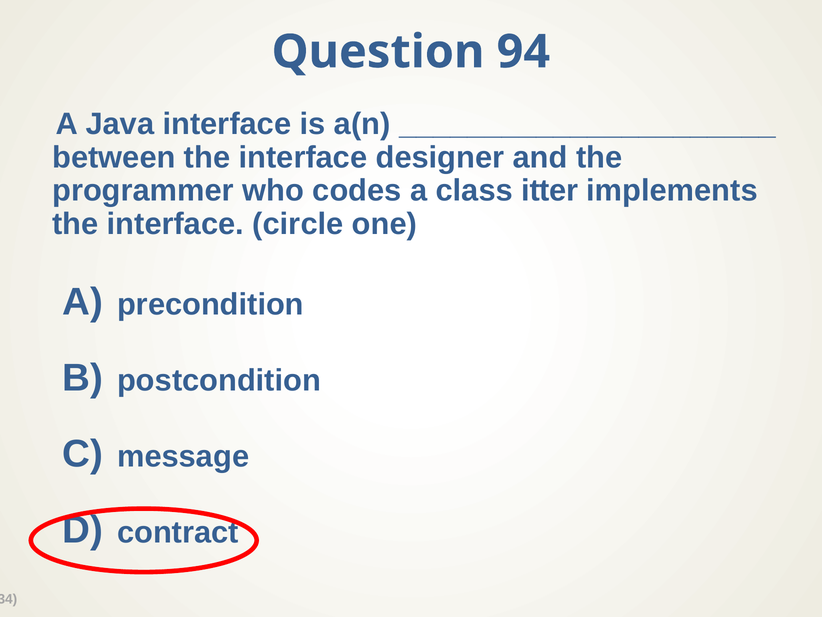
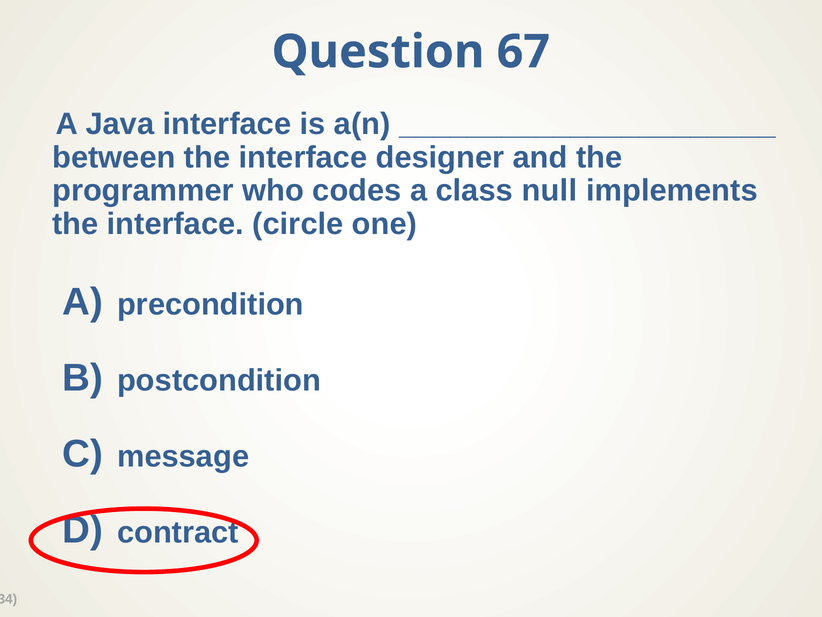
94: 94 -> 67
itter: itter -> null
